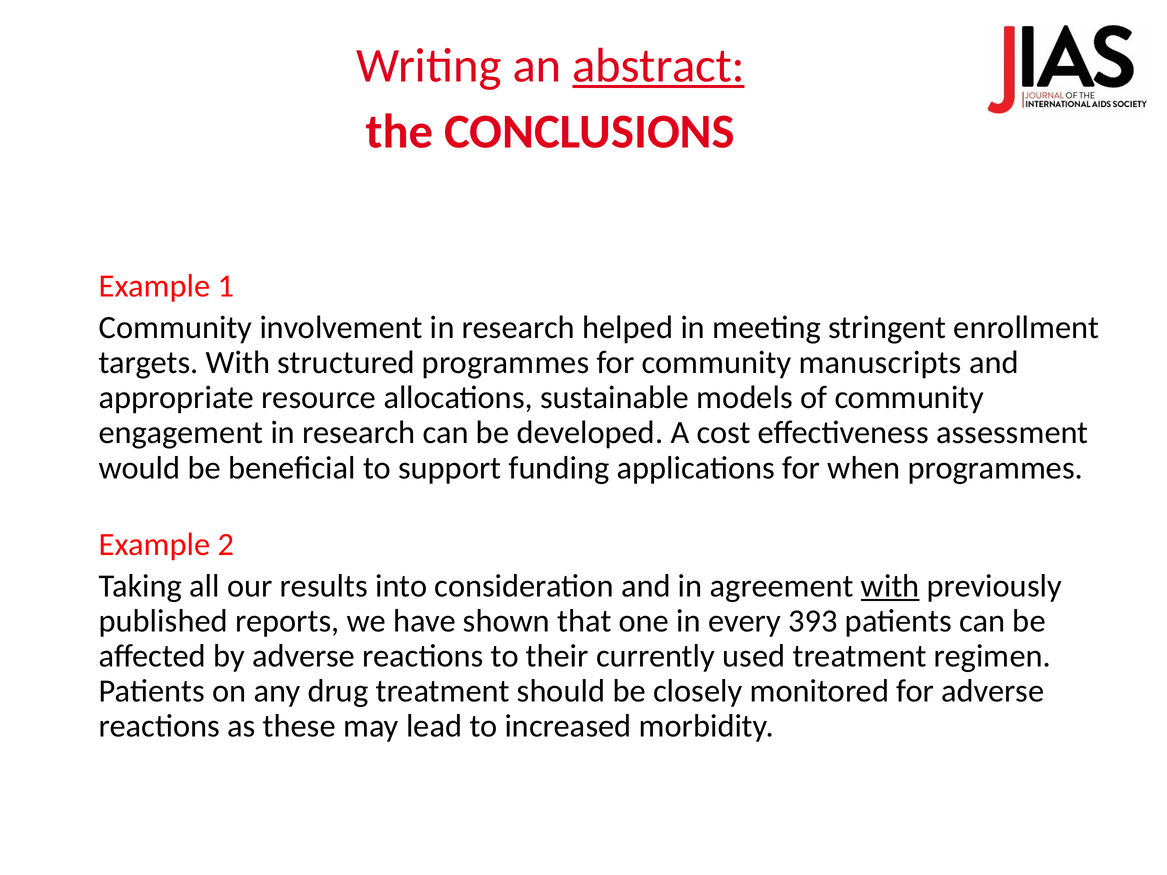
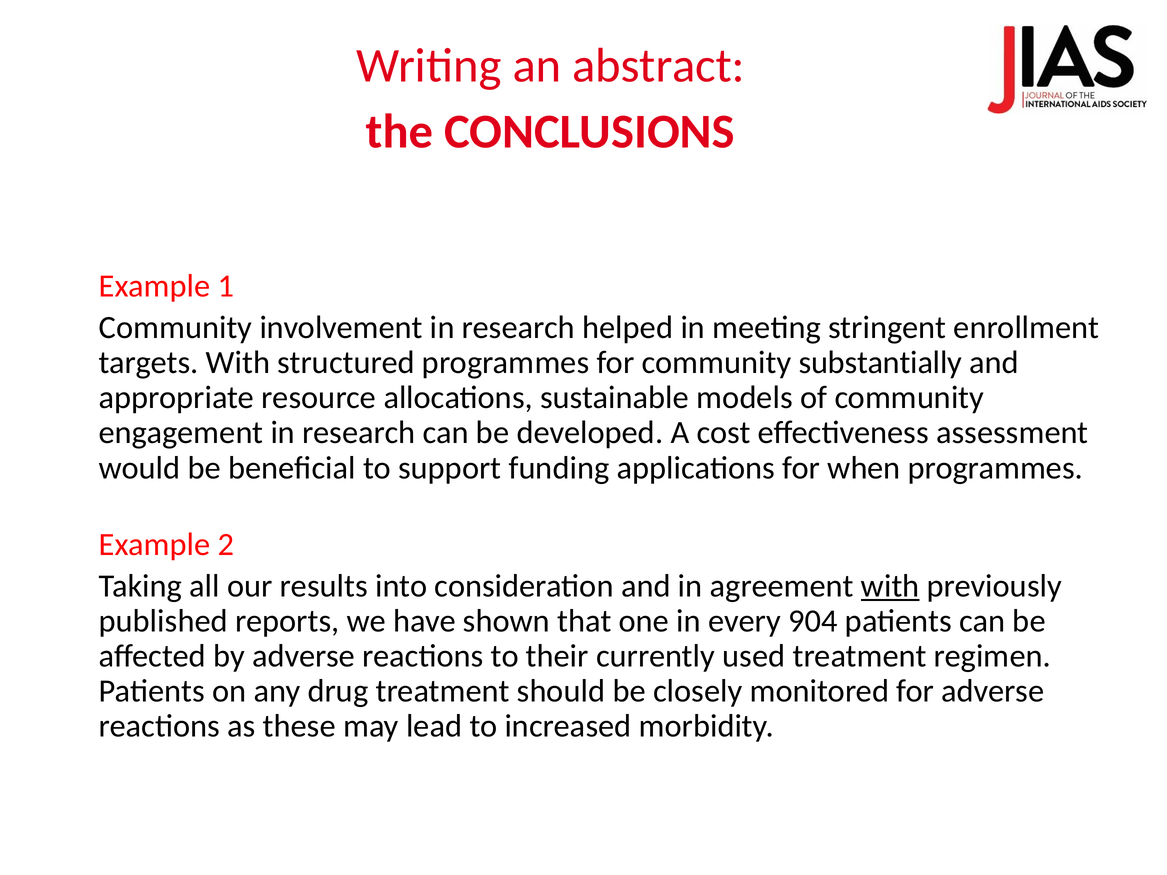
abstract underline: present -> none
manuscripts: manuscripts -> substantially
393: 393 -> 904
